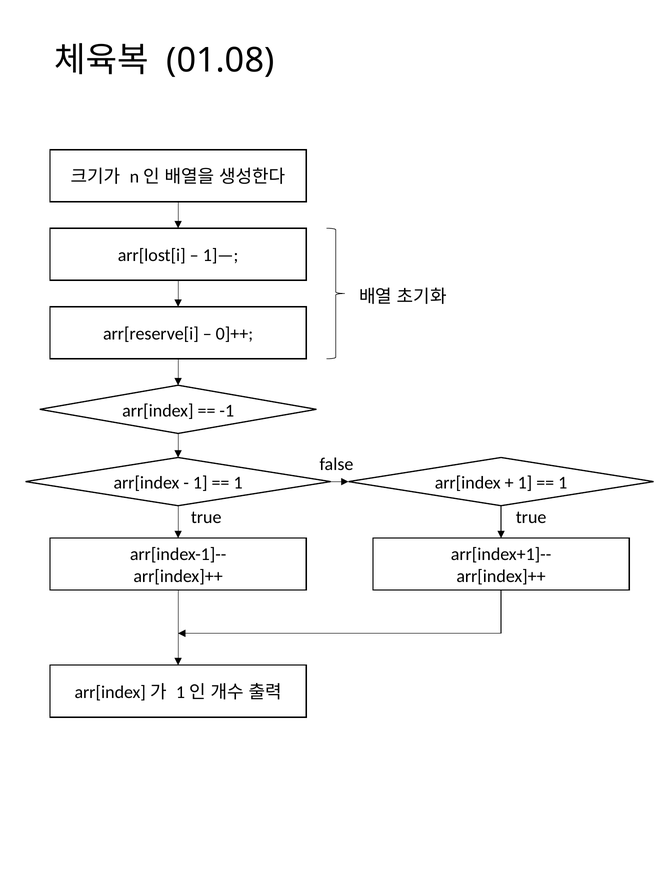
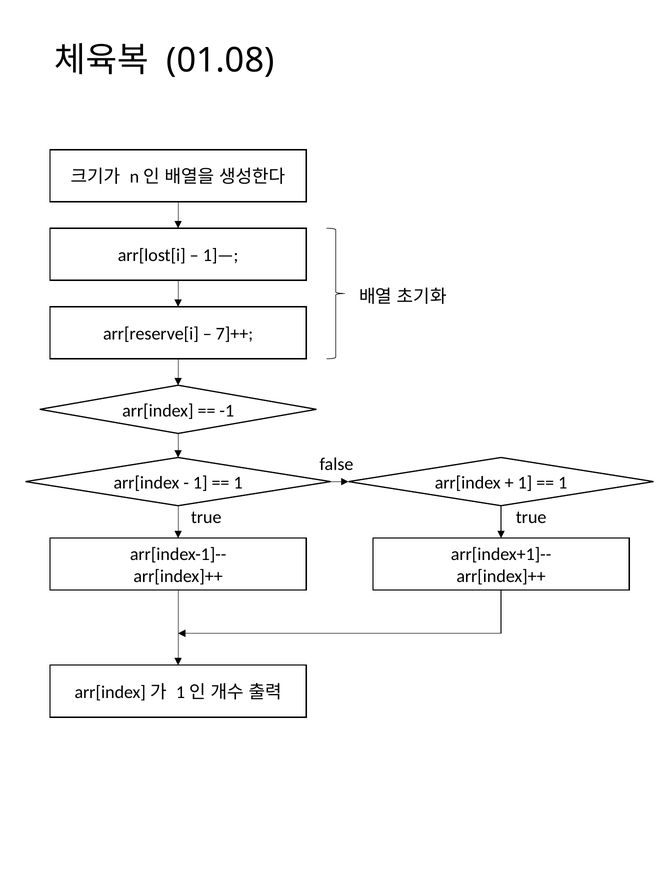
0]++: 0]++ -> 7]++
